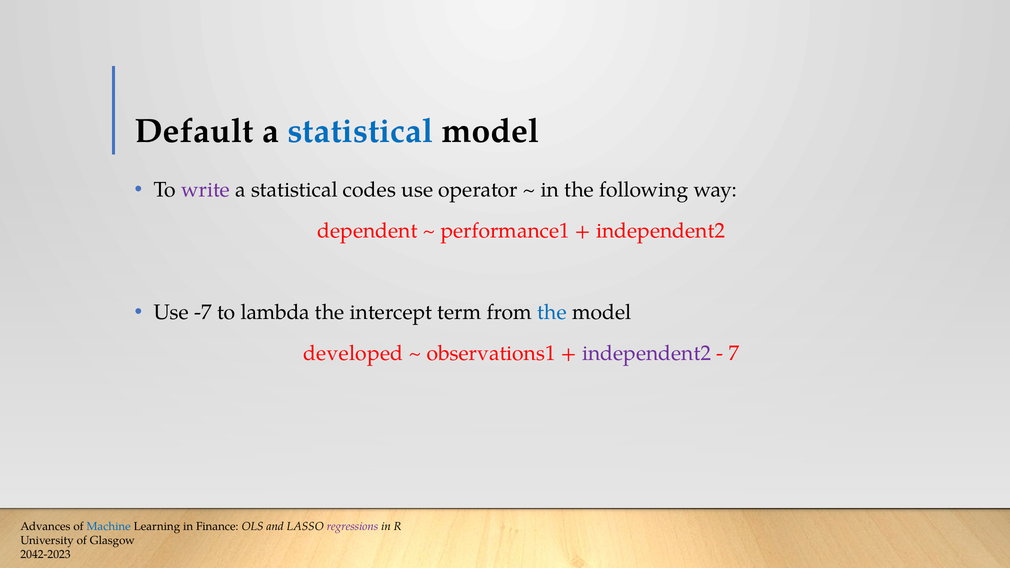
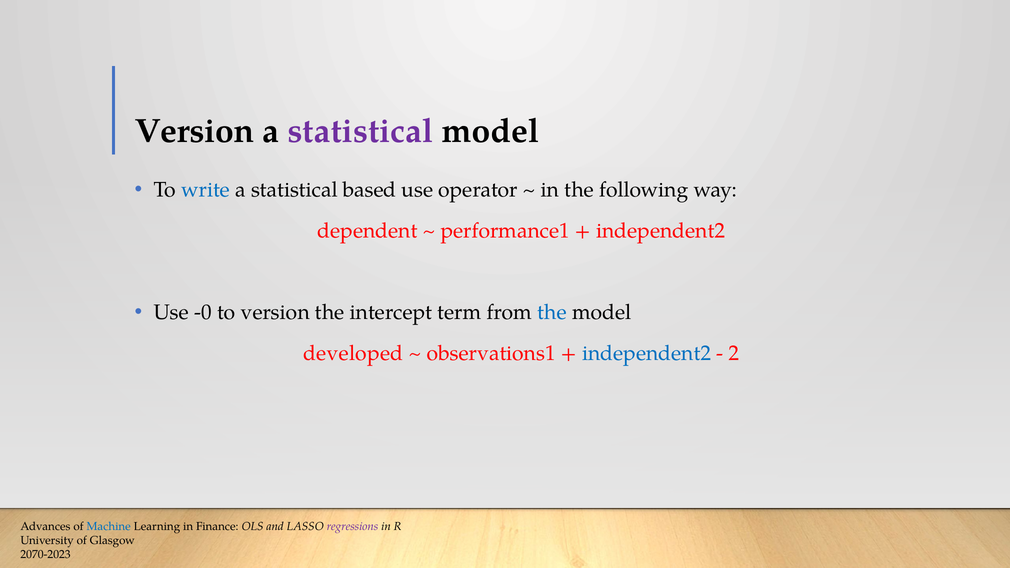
Default at (194, 131): Default -> Version
statistical at (361, 131) colour: blue -> purple
write colour: purple -> blue
codes: codes -> based
-7: -7 -> -0
to lambda: lambda -> version
independent2 at (647, 353) colour: purple -> blue
7: 7 -> 2
2042-2023: 2042-2023 -> 2070-2023
